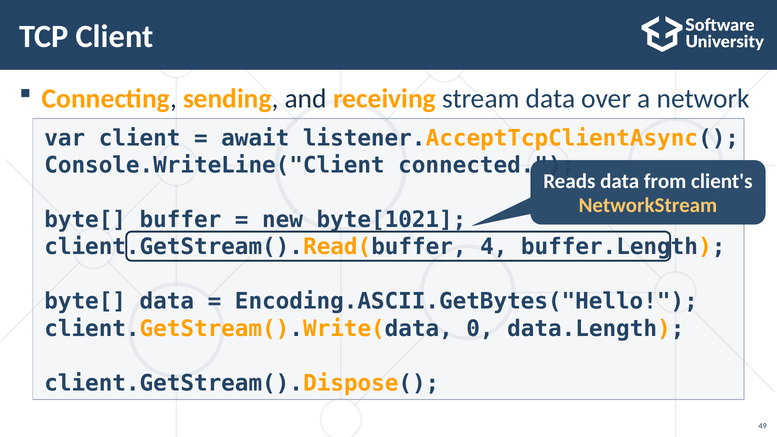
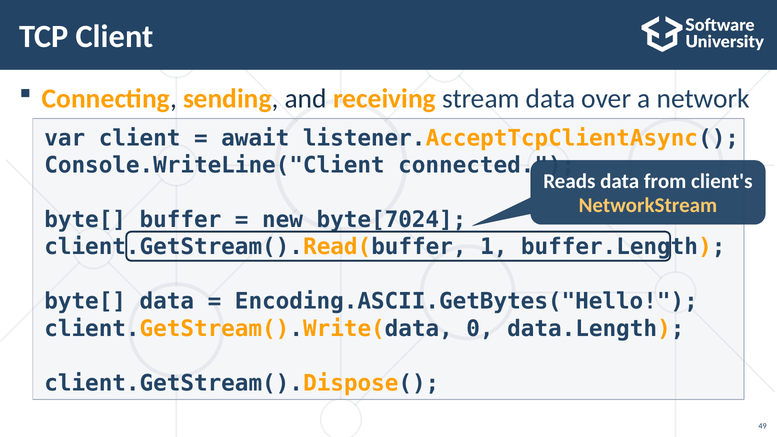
byte[1021: byte[1021 -> byte[7024
4: 4 -> 1
